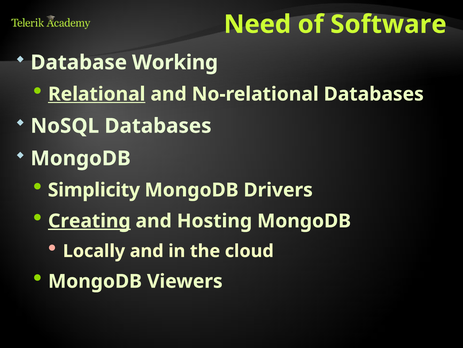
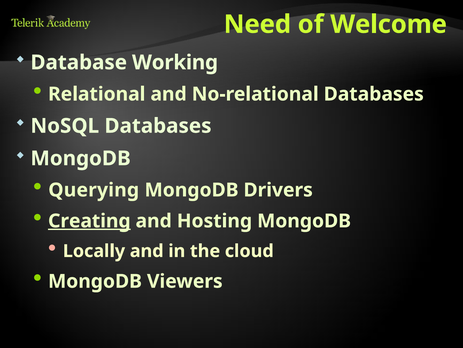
Software: Software -> Welcome
Relational underline: present -> none
Simplicity: Simplicity -> Querying
